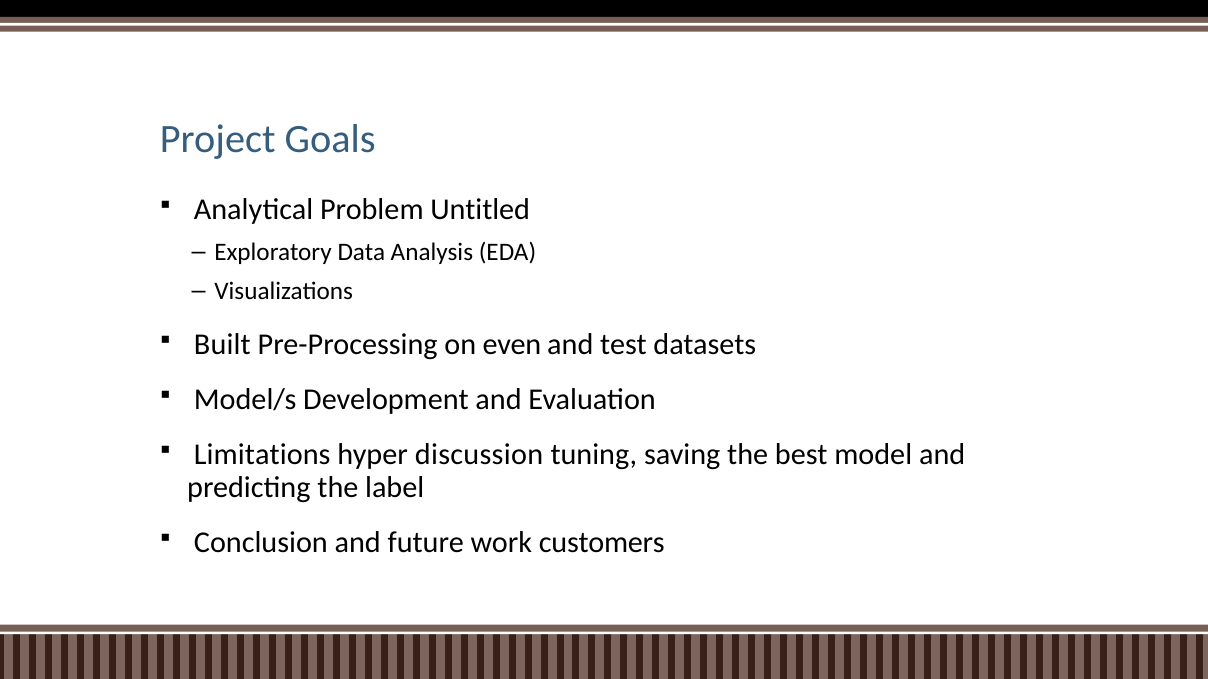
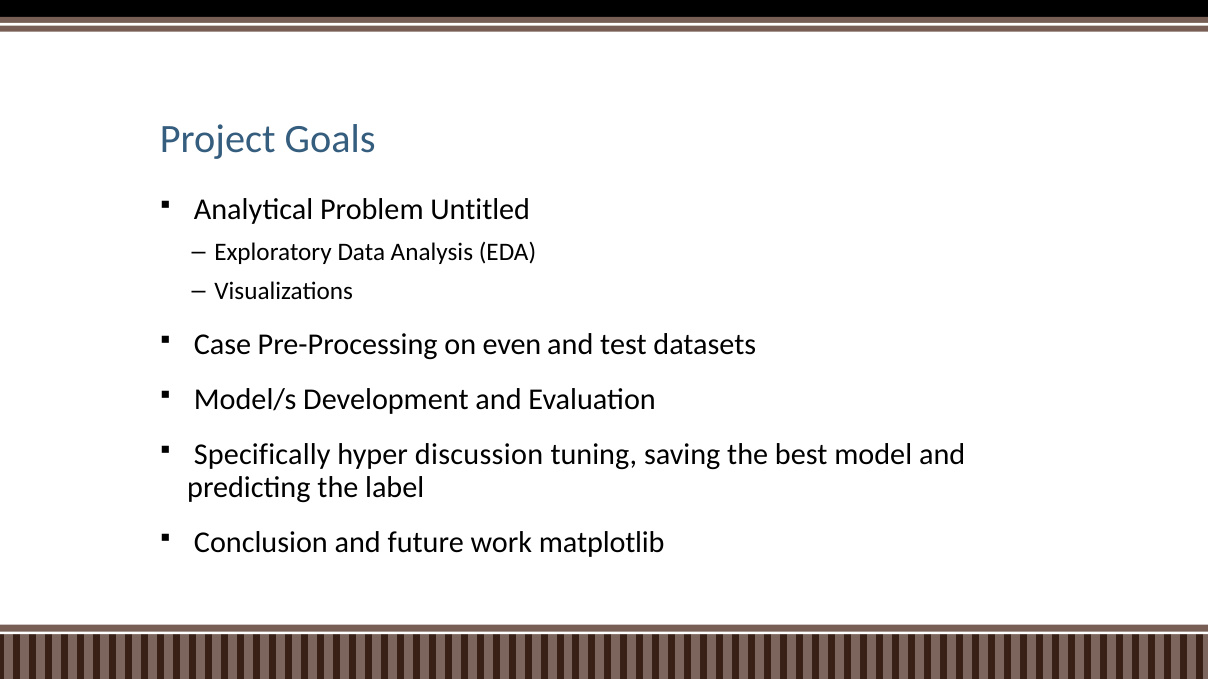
Built: Built -> Case
Limitations: Limitations -> Specifically
customers: customers -> matplotlib
